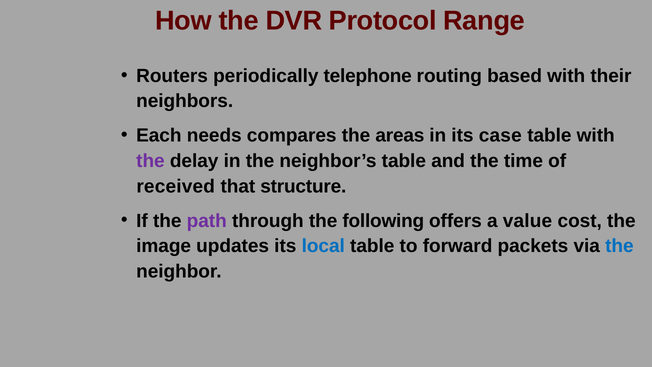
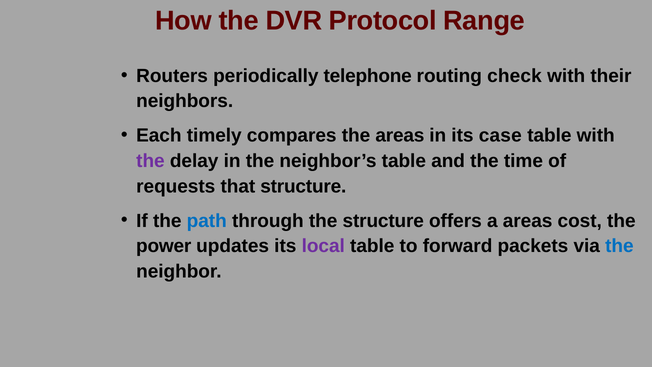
based: based -> check
needs: needs -> timely
received: received -> requests
path colour: purple -> blue
the following: following -> structure
a value: value -> areas
image: image -> power
local colour: blue -> purple
